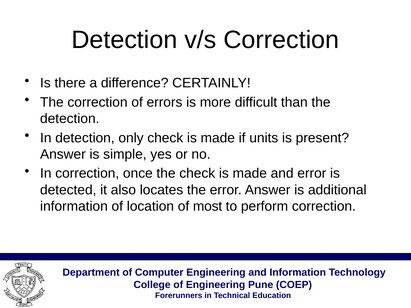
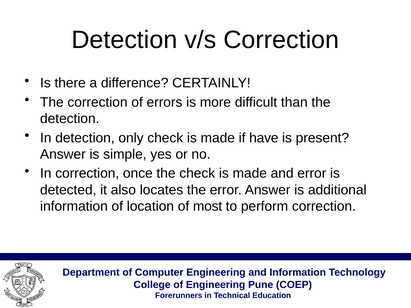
units: units -> have
